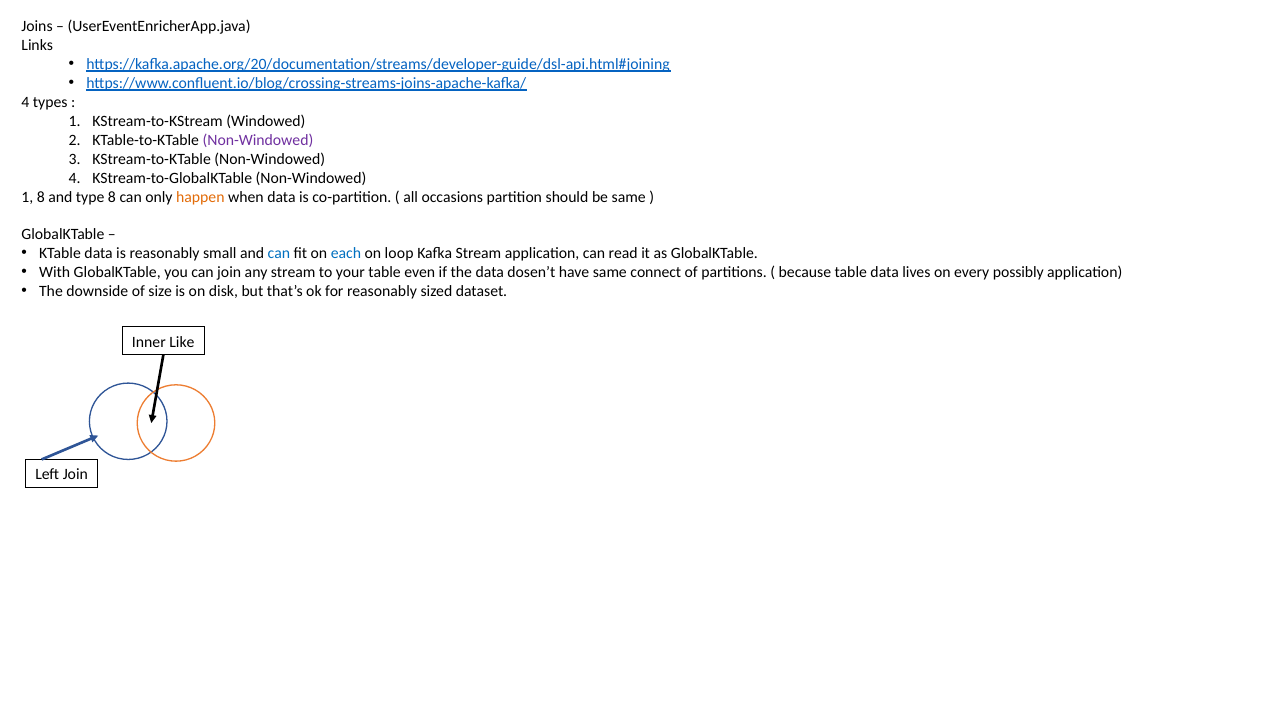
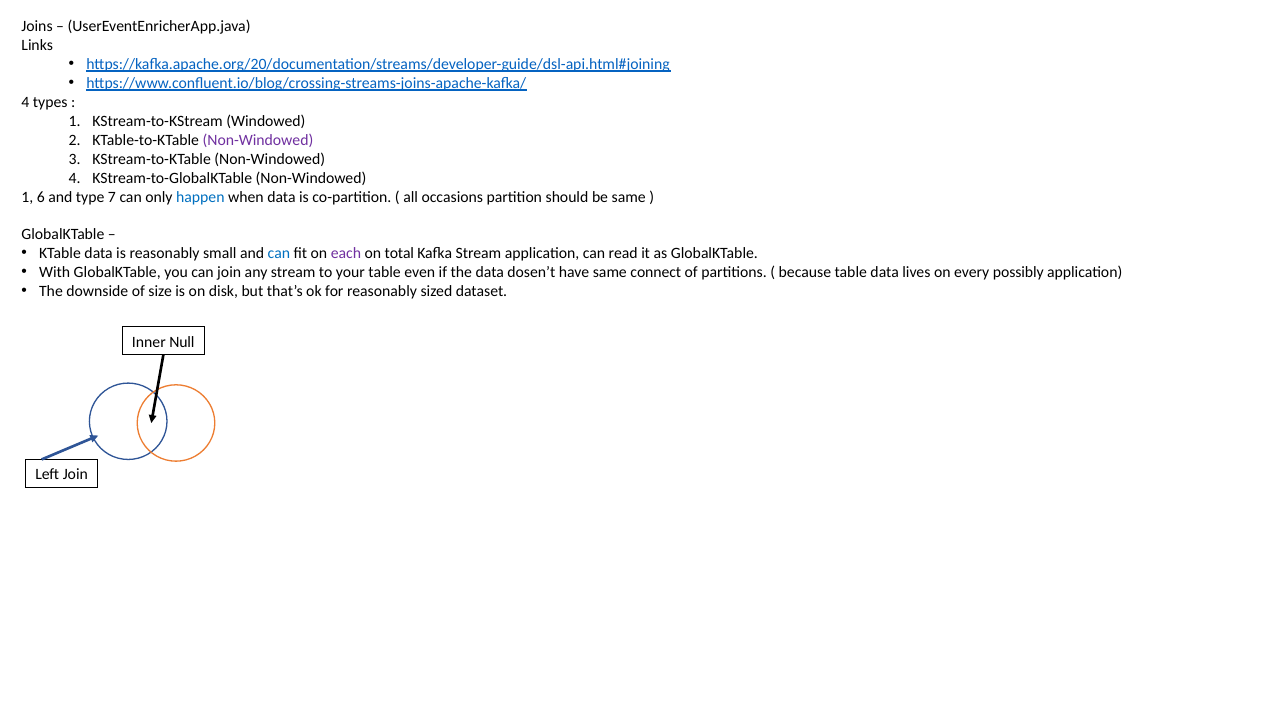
1 8: 8 -> 6
type 8: 8 -> 7
happen colour: orange -> blue
each colour: blue -> purple
loop: loop -> total
Like: Like -> Null
